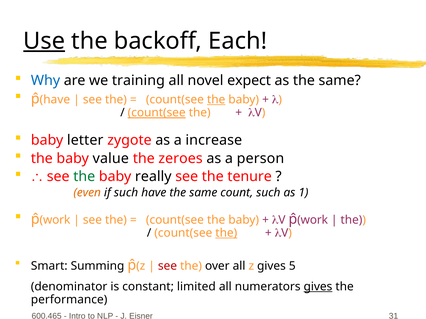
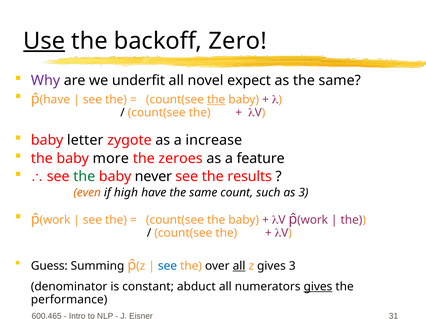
Each: Each -> Zero
Why colour: blue -> purple
training: training -> underfit
count(see at (157, 113) underline: present -> none
value: value -> more
person: person -> feature
really: really -> never
tenure: tenure -> results
if such: such -> high
as 1: 1 -> 3
the at (226, 233) underline: present -> none
Smart: Smart -> Guess
see at (167, 266) colour: red -> blue
all at (239, 266) underline: none -> present
gives 5: 5 -> 3
limited: limited -> abduct
